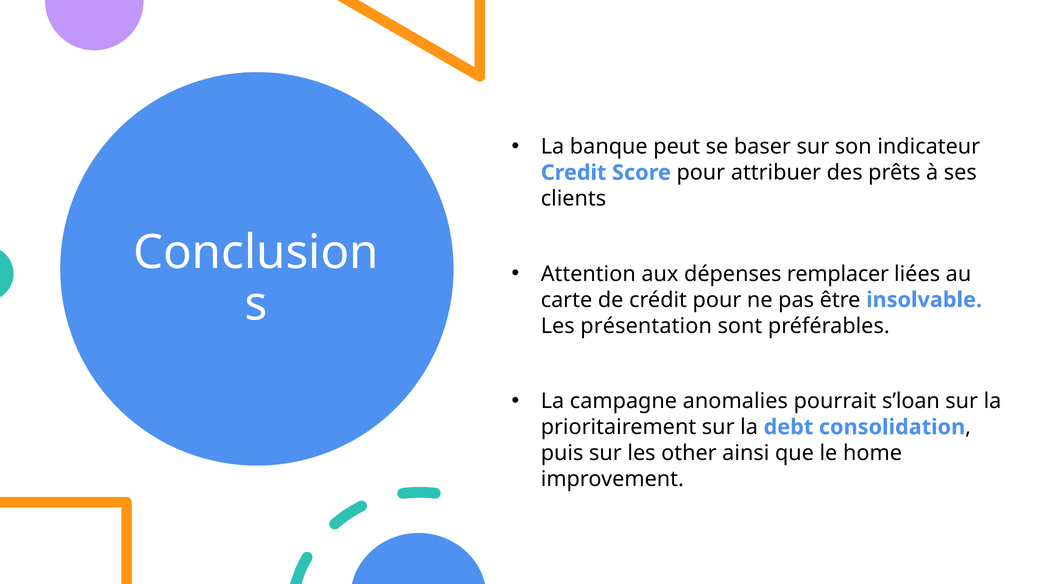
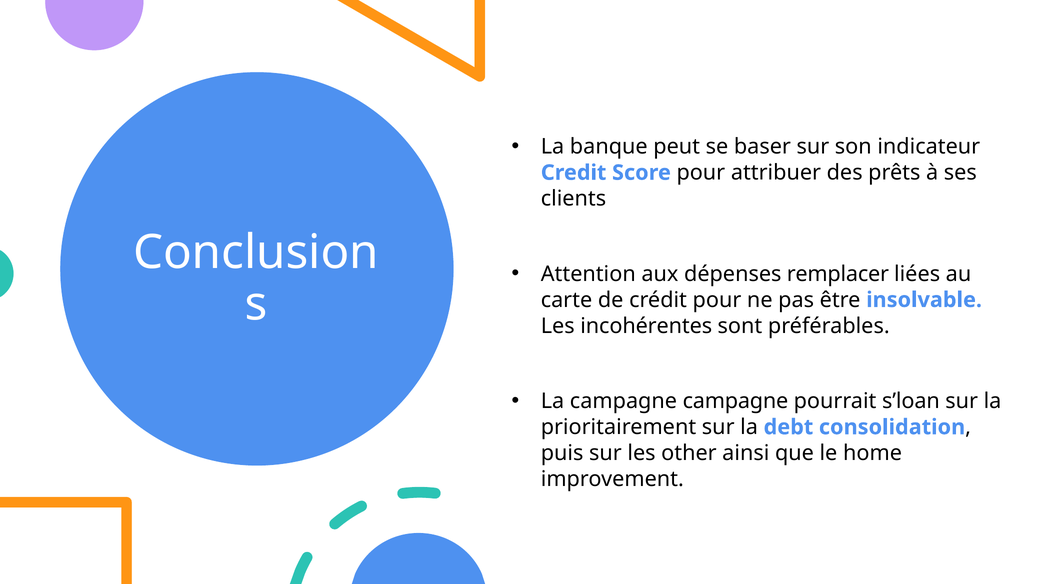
présentation: présentation -> incohérentes
campagne anomalies: anomalies -> campagne
